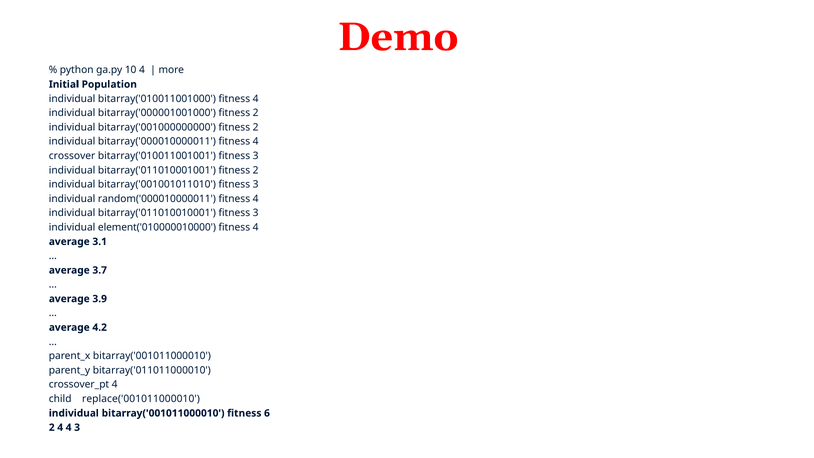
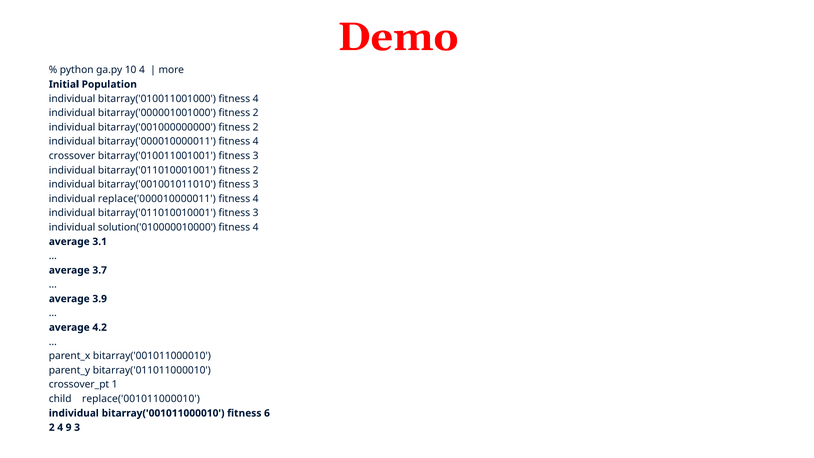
random('000010000011: random('000010000011 -> replace('000010000011
element('010000010000: element('010000010000 -> solution('010000010000
crossover_pt 4: 4 -> 1
4 4: 4 -> 9
